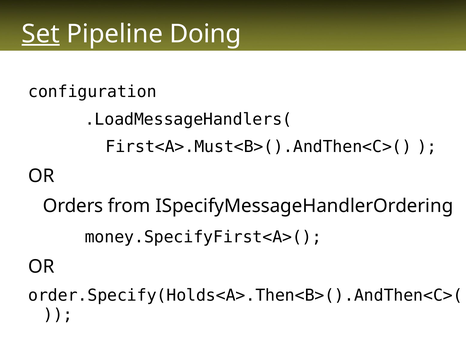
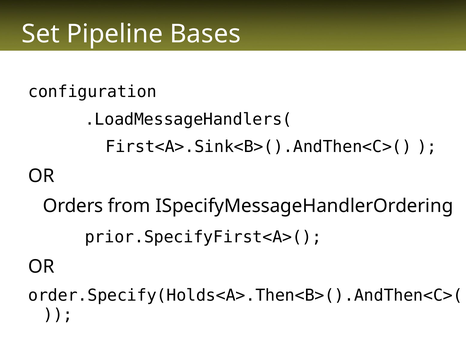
Set underline: present -> none
Doing: Doing -> Bases
First<A>.Must<B>().AndThen<C>(: First<A>.Must<B>().AndThen<C>( -> First<A>.Sink<B>().AndThen<C>(
money.SpecifyFirst<A>(: money.SpecifyFirst<A>( -> prior.SpecifyFirst<A>(
